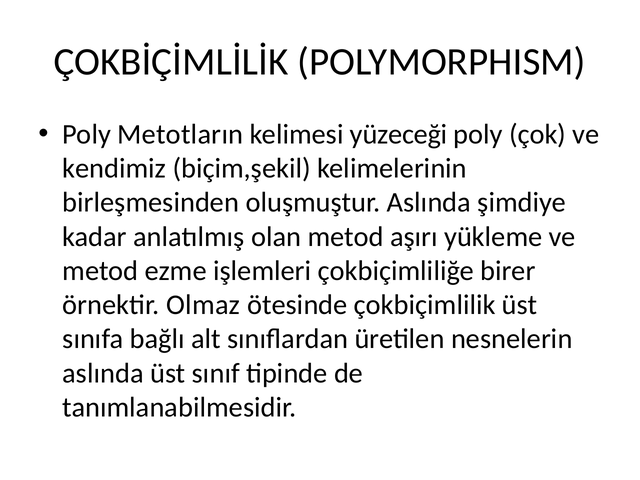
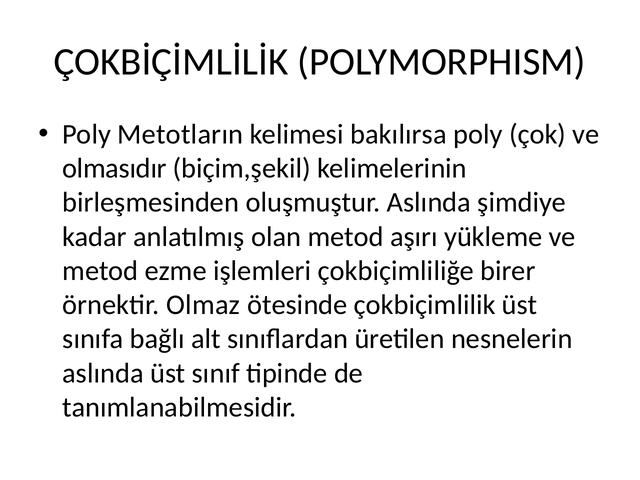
yüzeceği: yüzeceği -> bakılırsa
kendimiz: kendimiz -> olmasıdır
